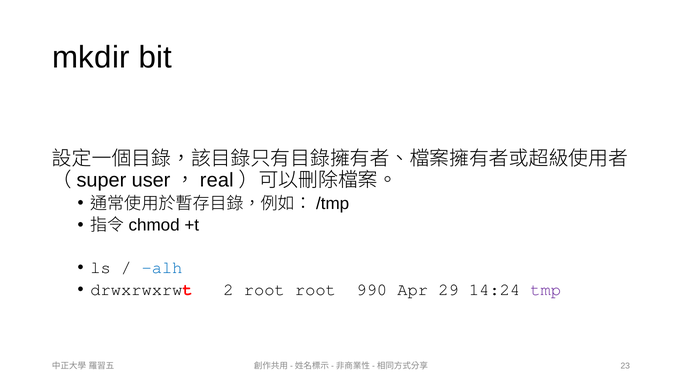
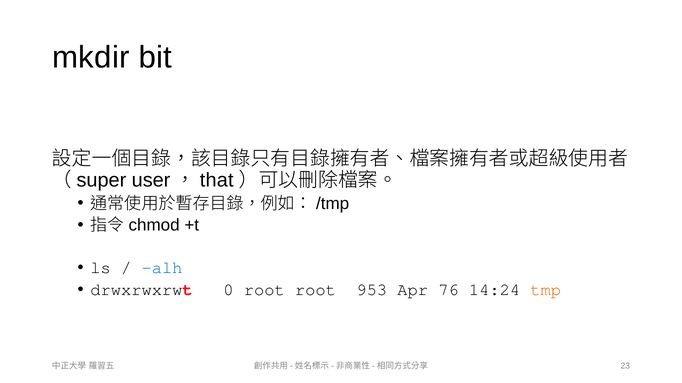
real: real -> that
2: 2 -> 0
990: 990 -> 953
29: 29 -> 76
tmp colour: purple -> orange
